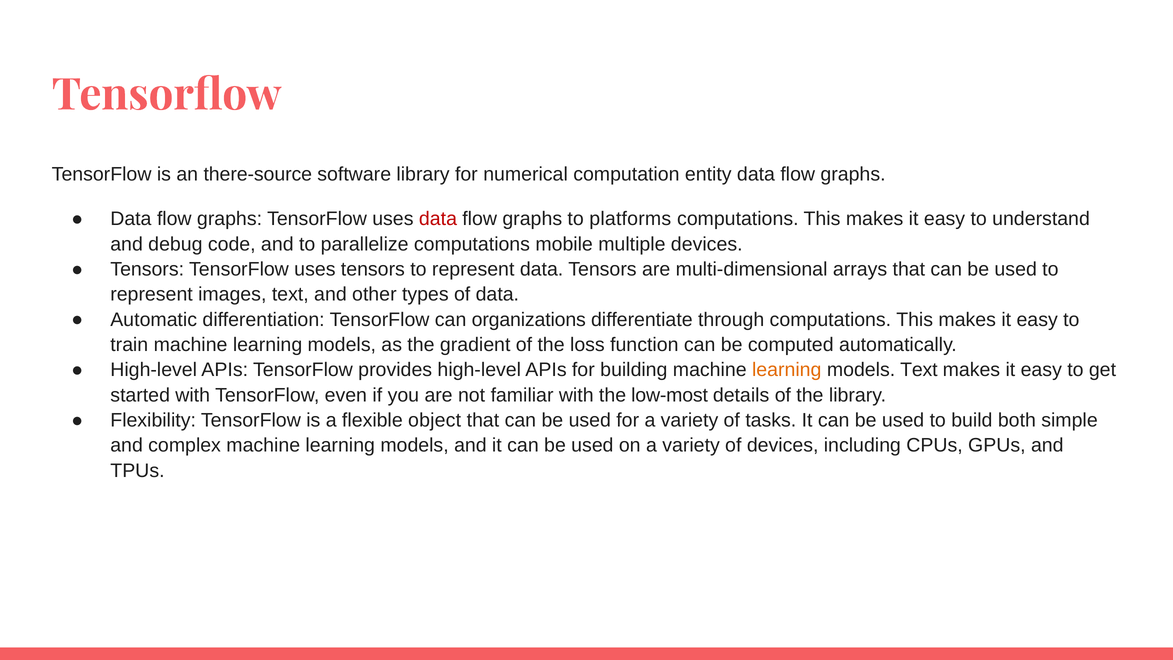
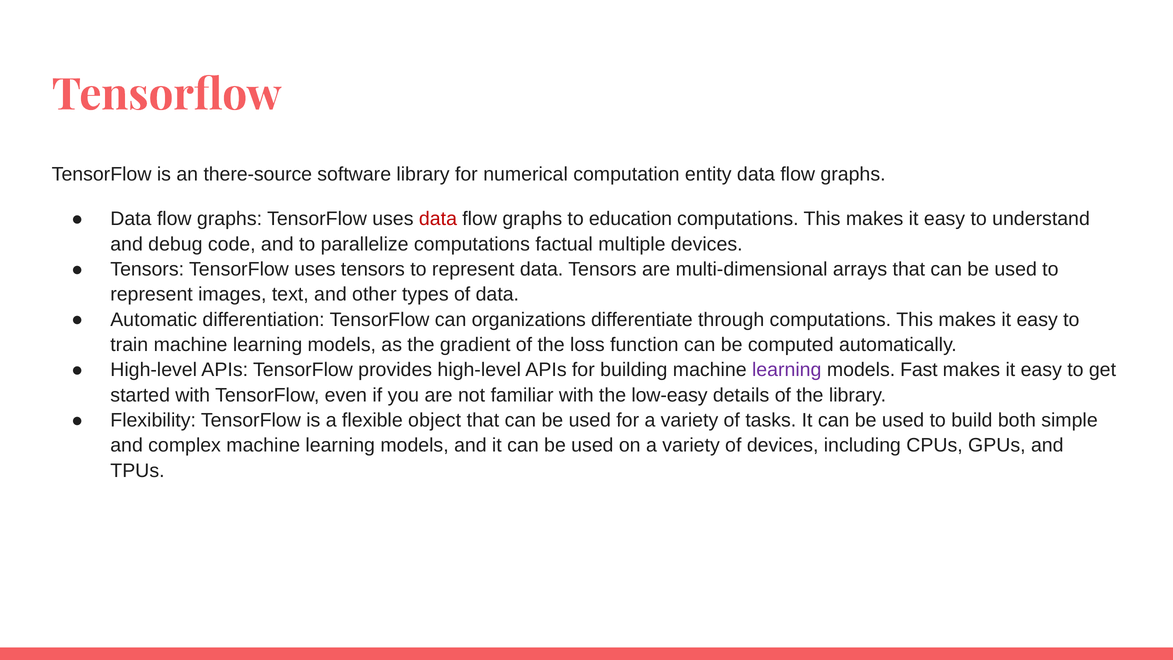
platforms: platforms -> education
mobile: mobile -> factual
learning at (787, 370) colour: orange -> purple
models Text: Text -> Fast
low-most: low-most -> low-easy
